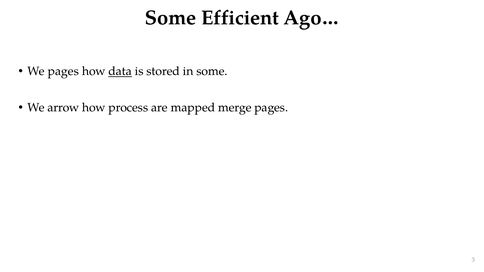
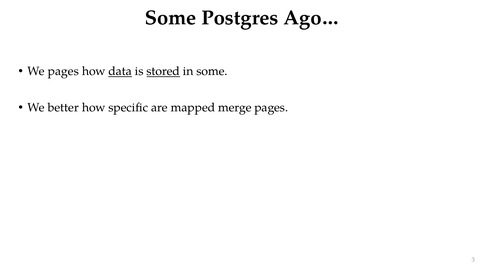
Efficient: Efficient -> Postgres
stored underline: none -> present
arrow: arrow -> better
process: process -> specific
